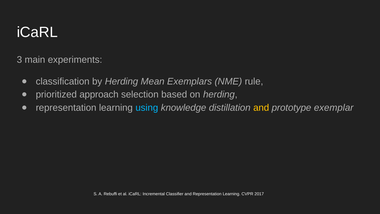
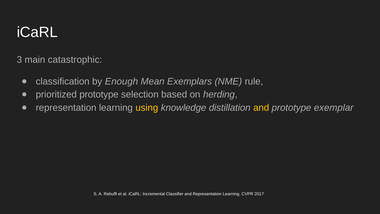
experiments: experiments -> catastrophic
by Herding: Herding -> Enough
prioritized approach: approach -> prototype
using colour: light blue -> yellow
